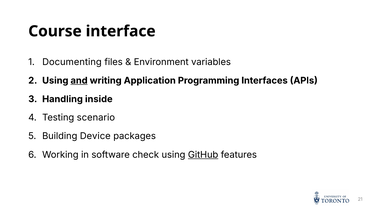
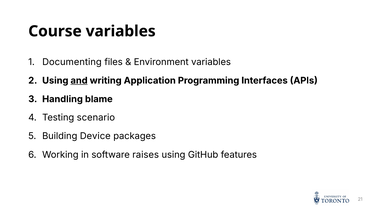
Course interface: interface -> variables
inside: inside -> blame
check: check -> raises
GitHub underline: present -> none
